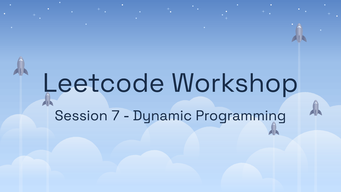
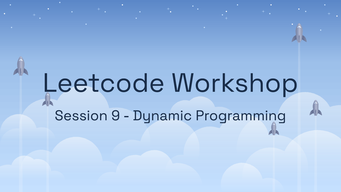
7: 7 -> 9
